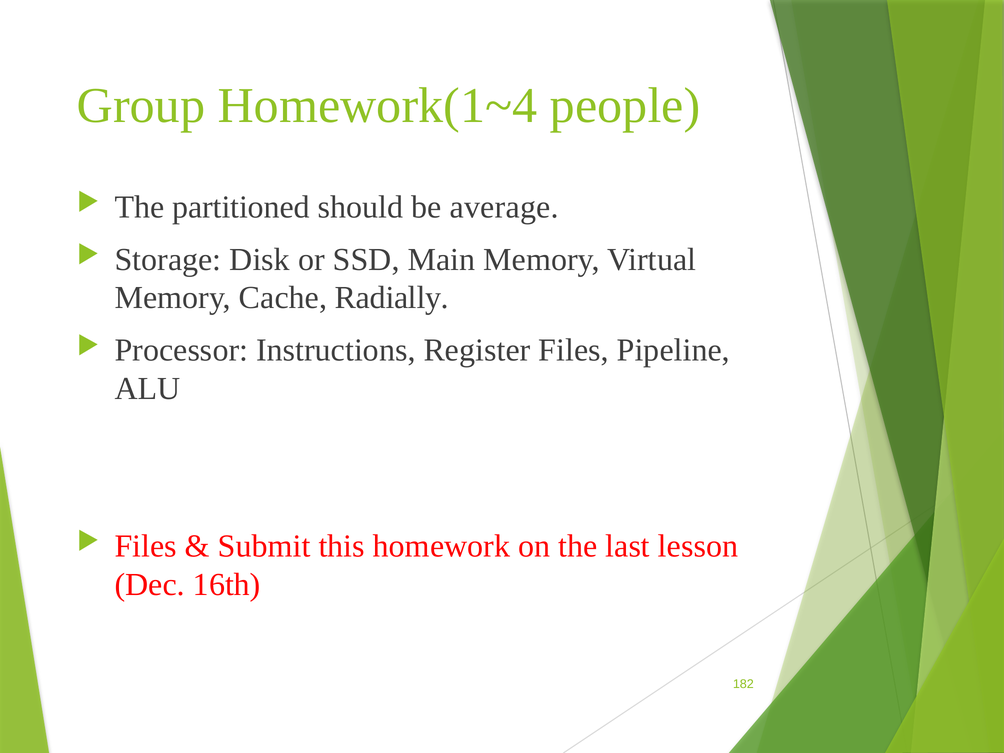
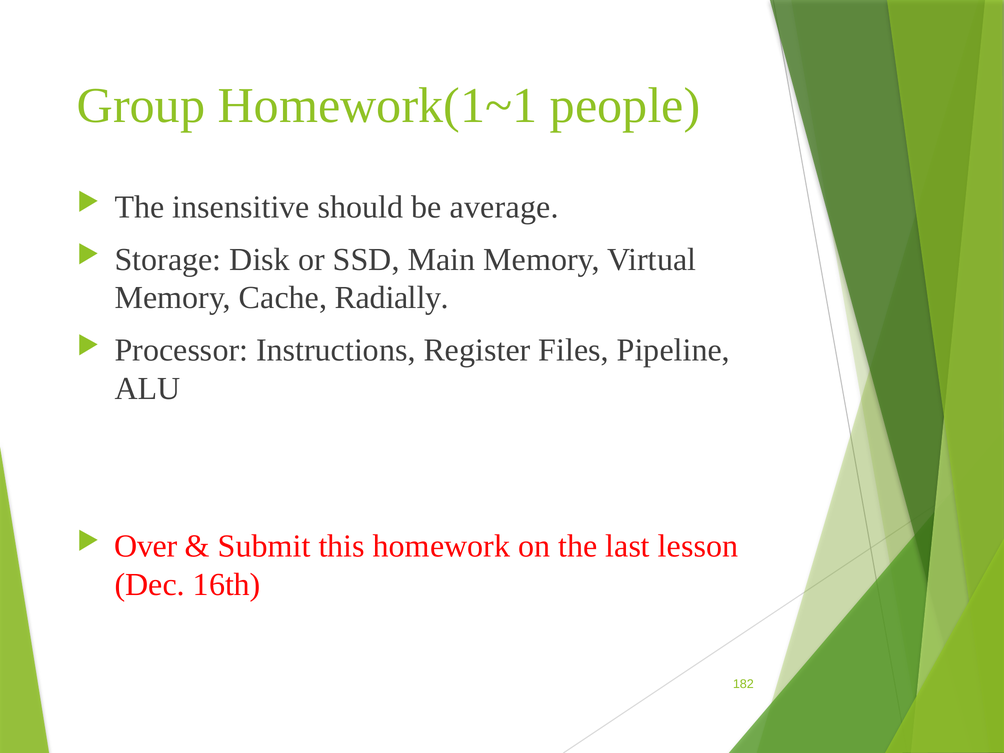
Homework(1~4: Homework(1~4 -> Homework(1~1
partitioned: partitioned -> insensitive
Files at (146, 546): Files -> Over
